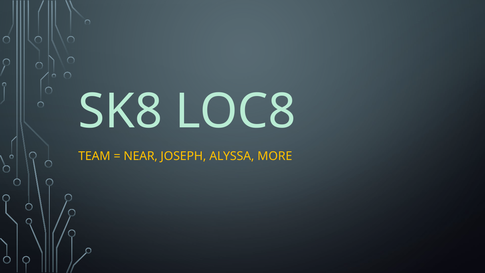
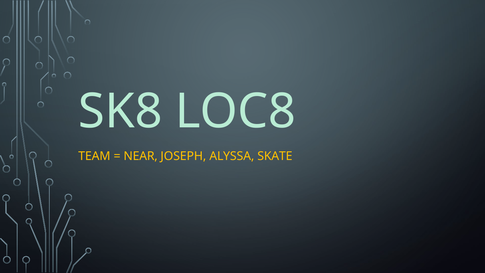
MORE: MORE -> SKATE
